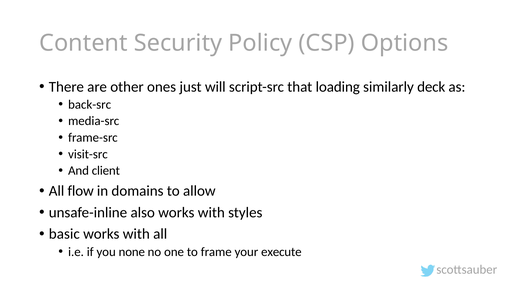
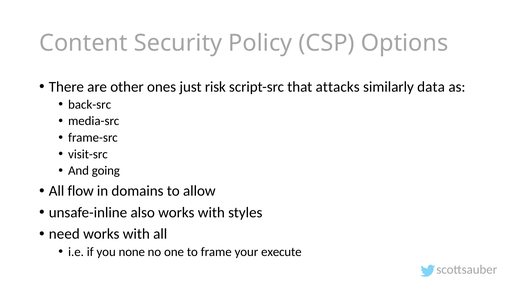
will: will -> risk
loading: loading -> attacks
deck: deck -> data
client: client -> going
basic: basic -> need
